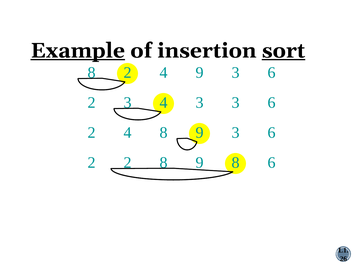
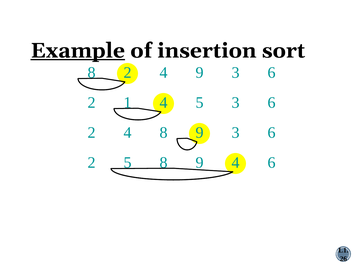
sort underline: present -> none
2 3: 3 -> 1
4 3: 3 -> 5
2 2: 2 -> 5
9 8: 8 -> 4
